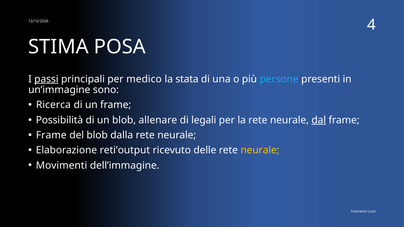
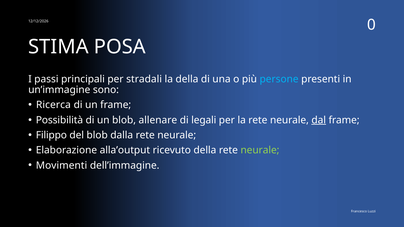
4: 4 -> 0
passi underline: present -> none
medico: medico -> stradali
la stata: stata -> della
Frame at (51, 135): Frame -> Filippo
reti’output: reti’output -> alla’output
ricevuto delle: delle -> della
neurale at (260, 150) colour: yellow -> light green
